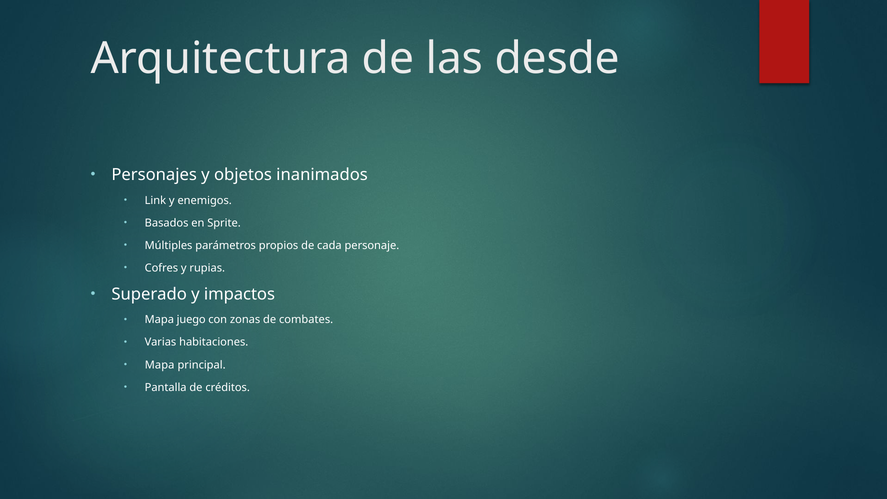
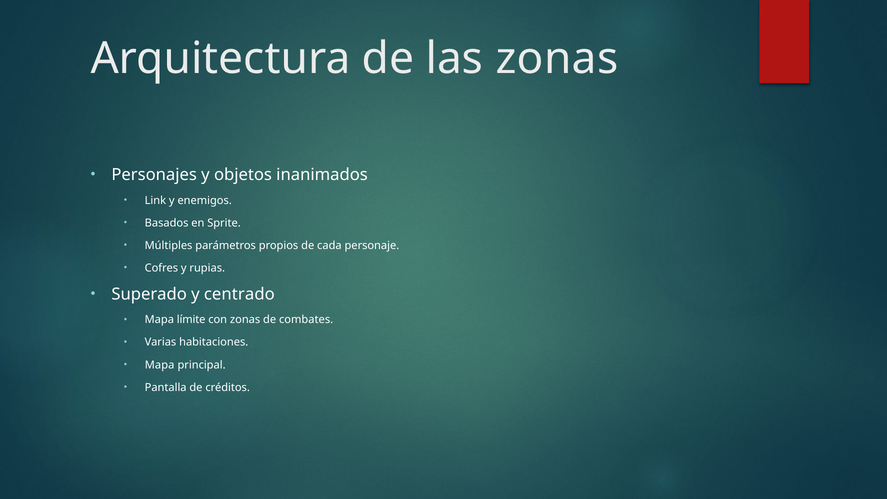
las desde: desde -> zonas
impactos: impactos -> centrado
juego: juego -> límite
